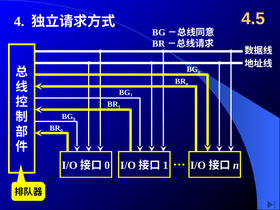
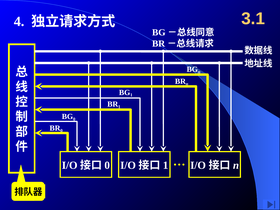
4.5: 4.5 -> 3.1
